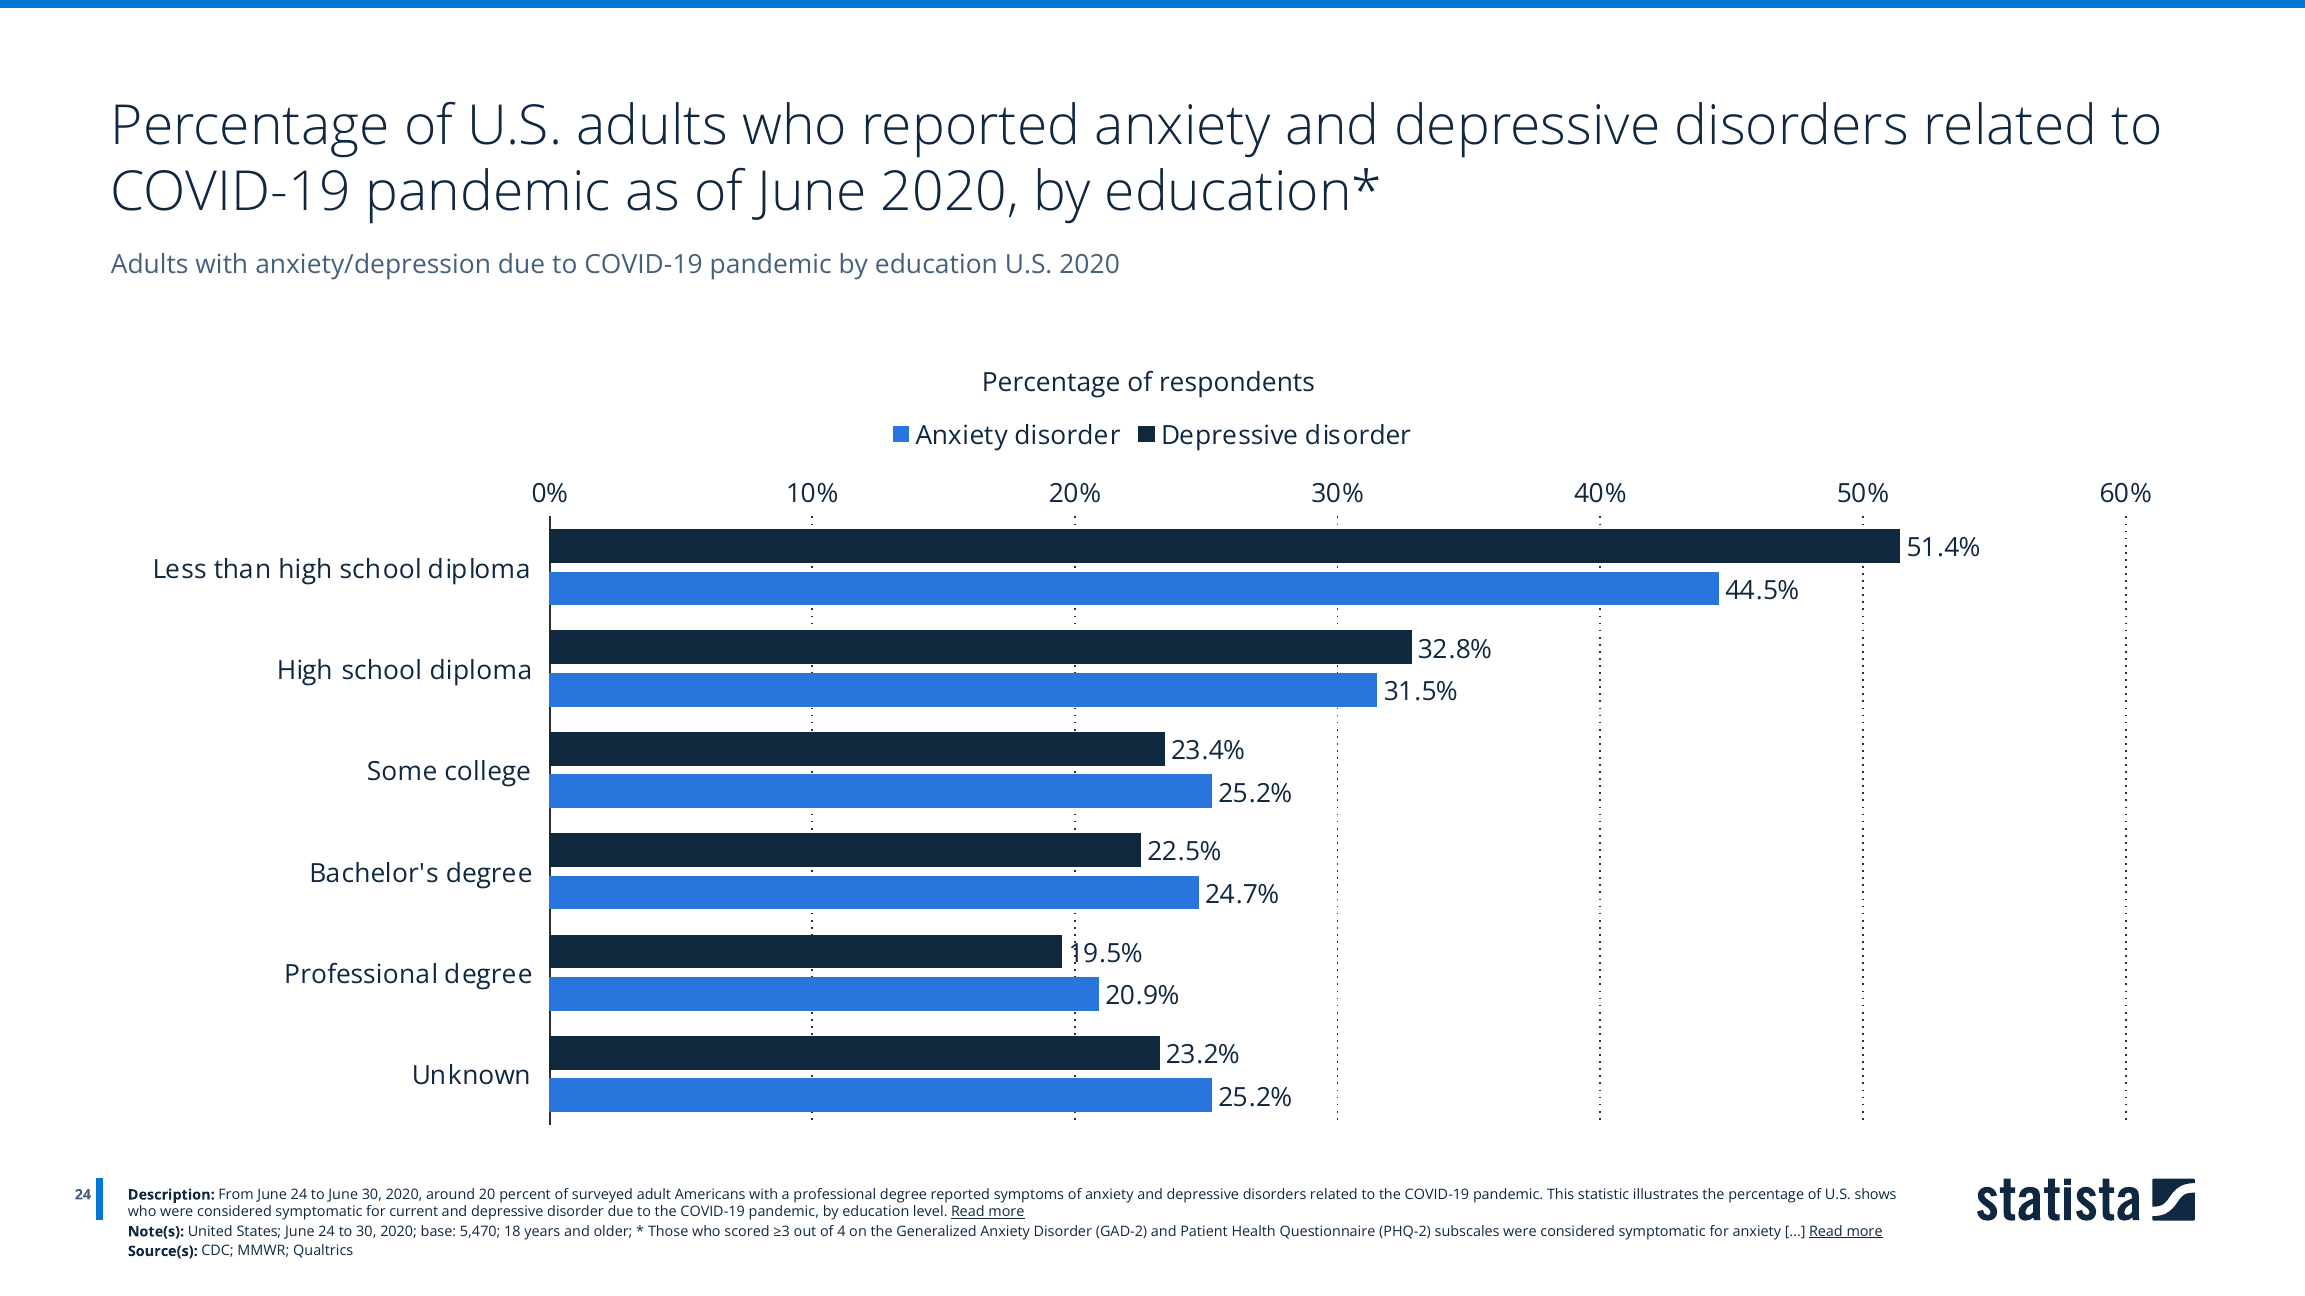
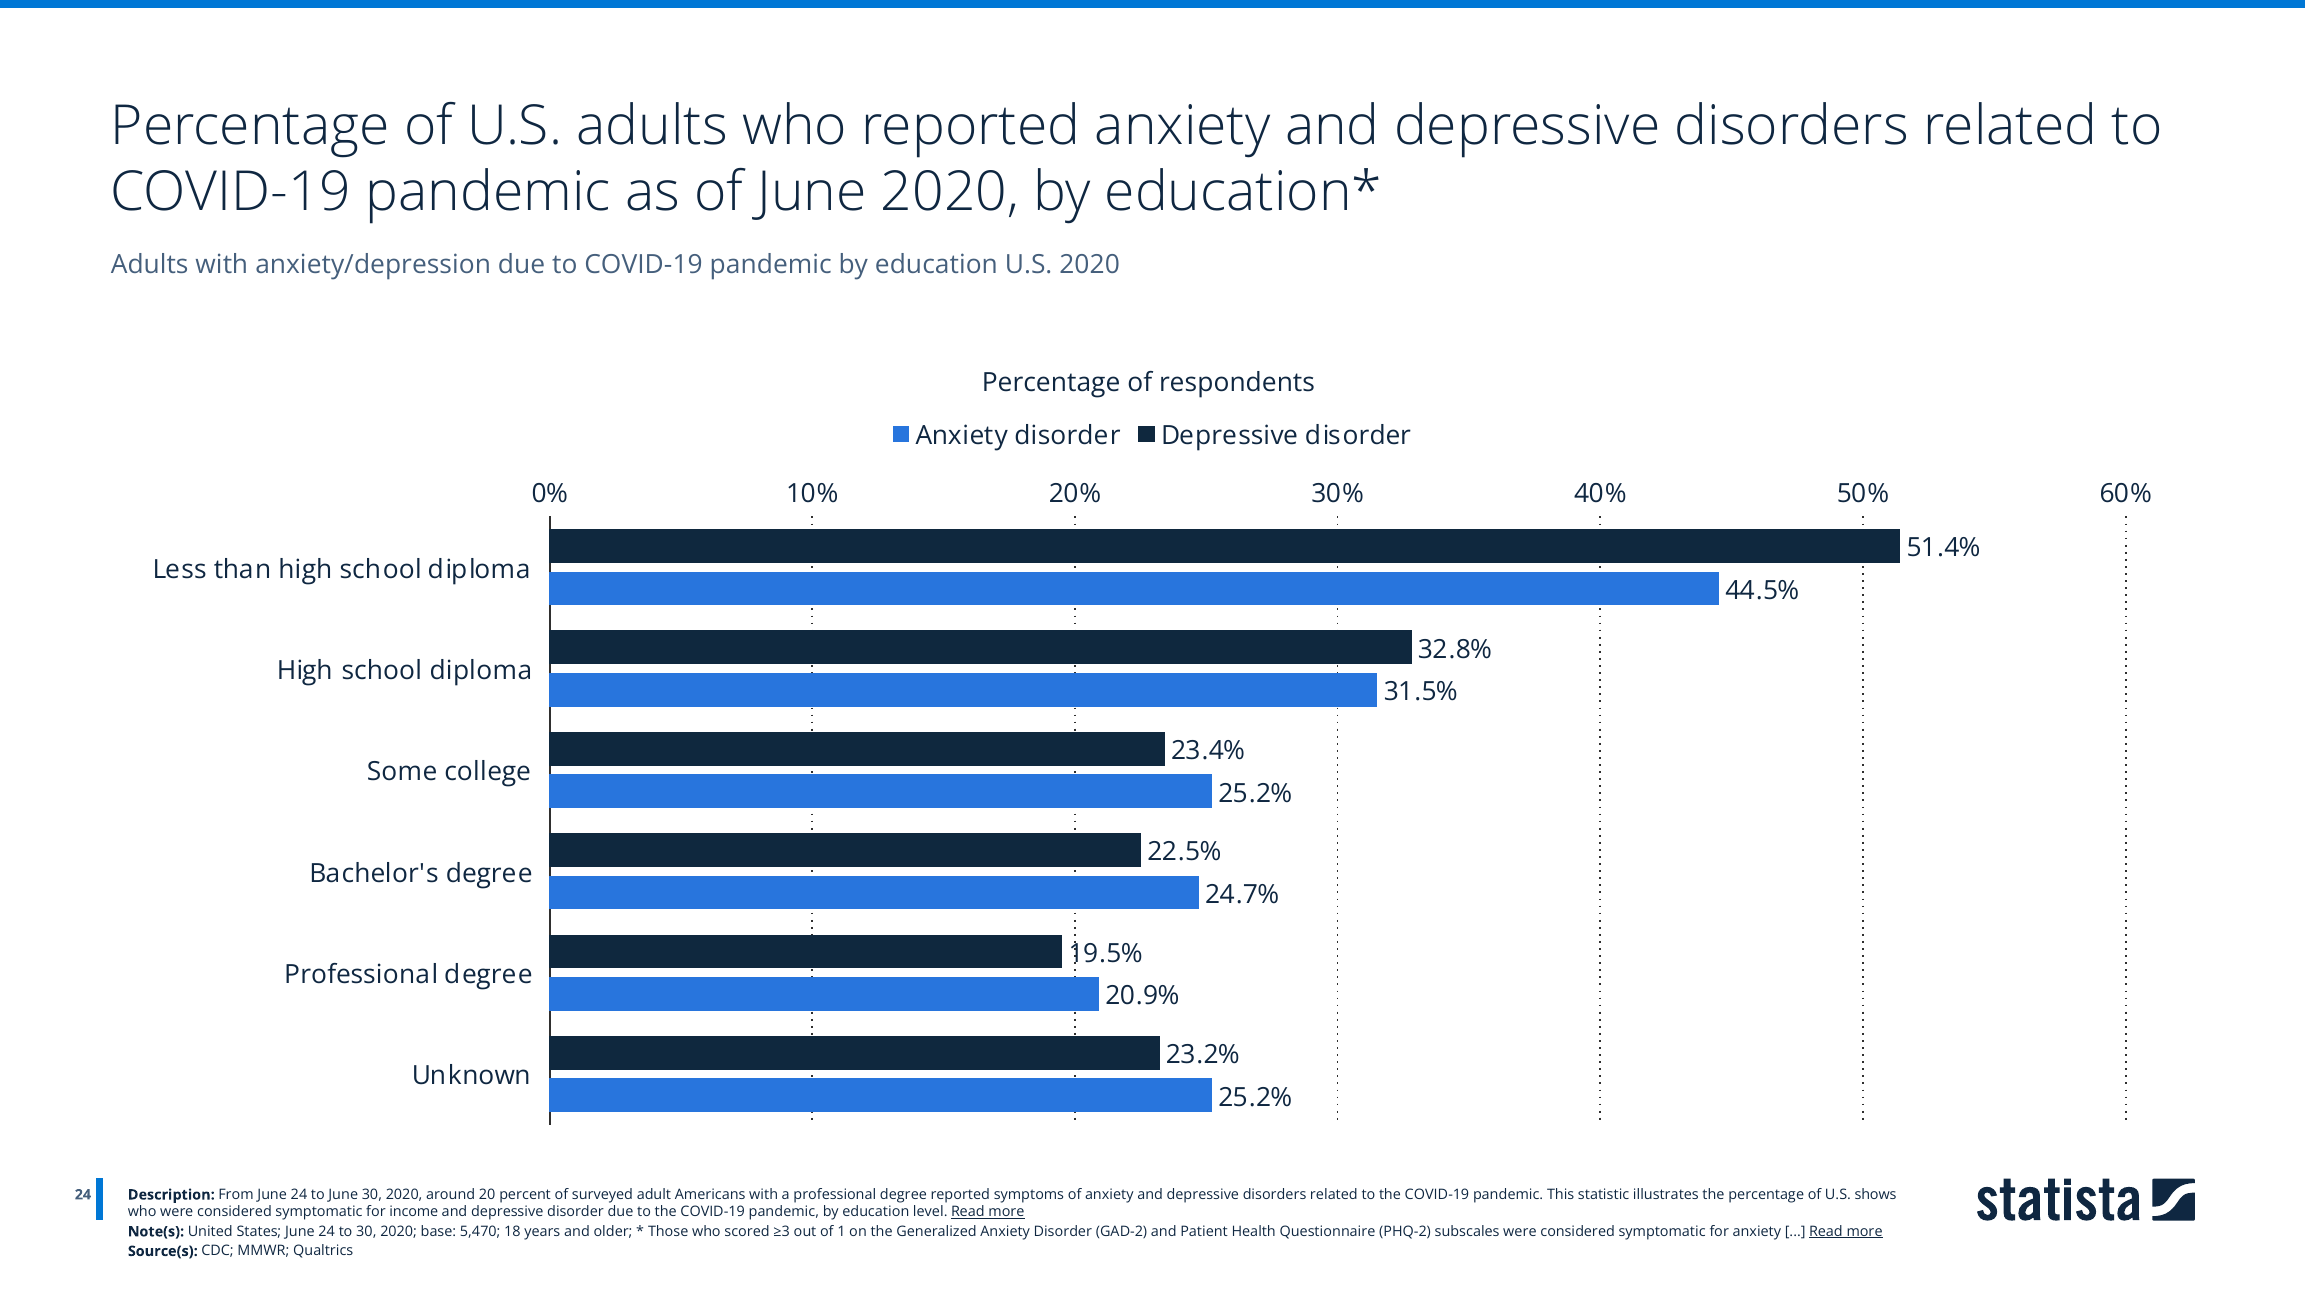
current: current -> income
4: 4 -> 1
